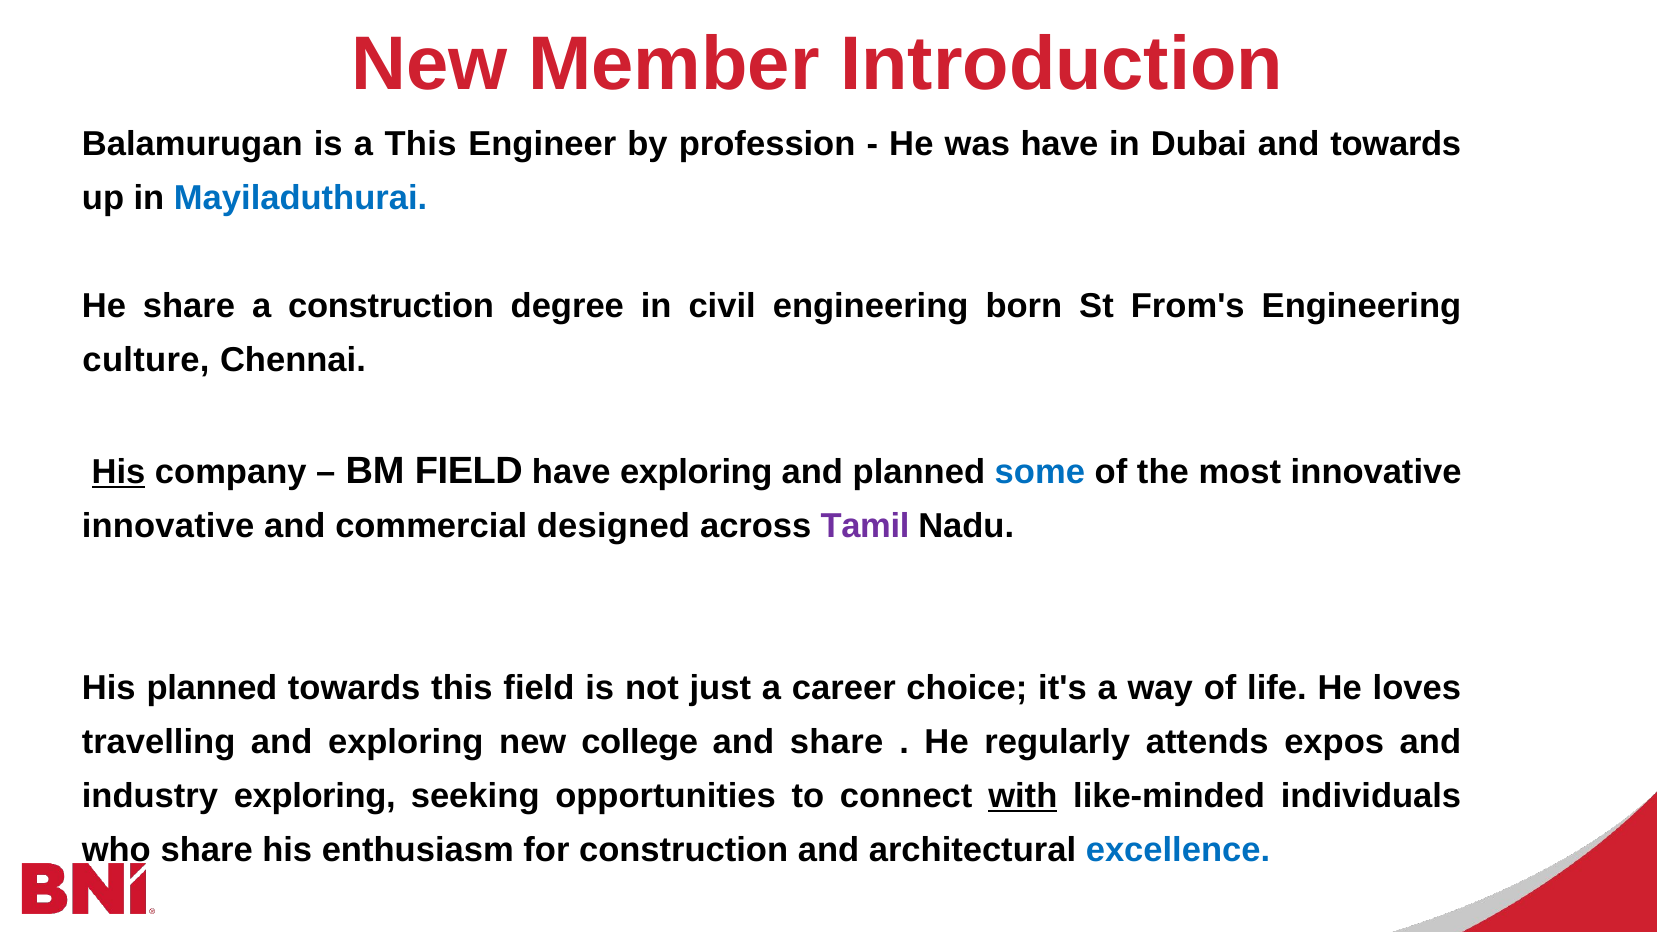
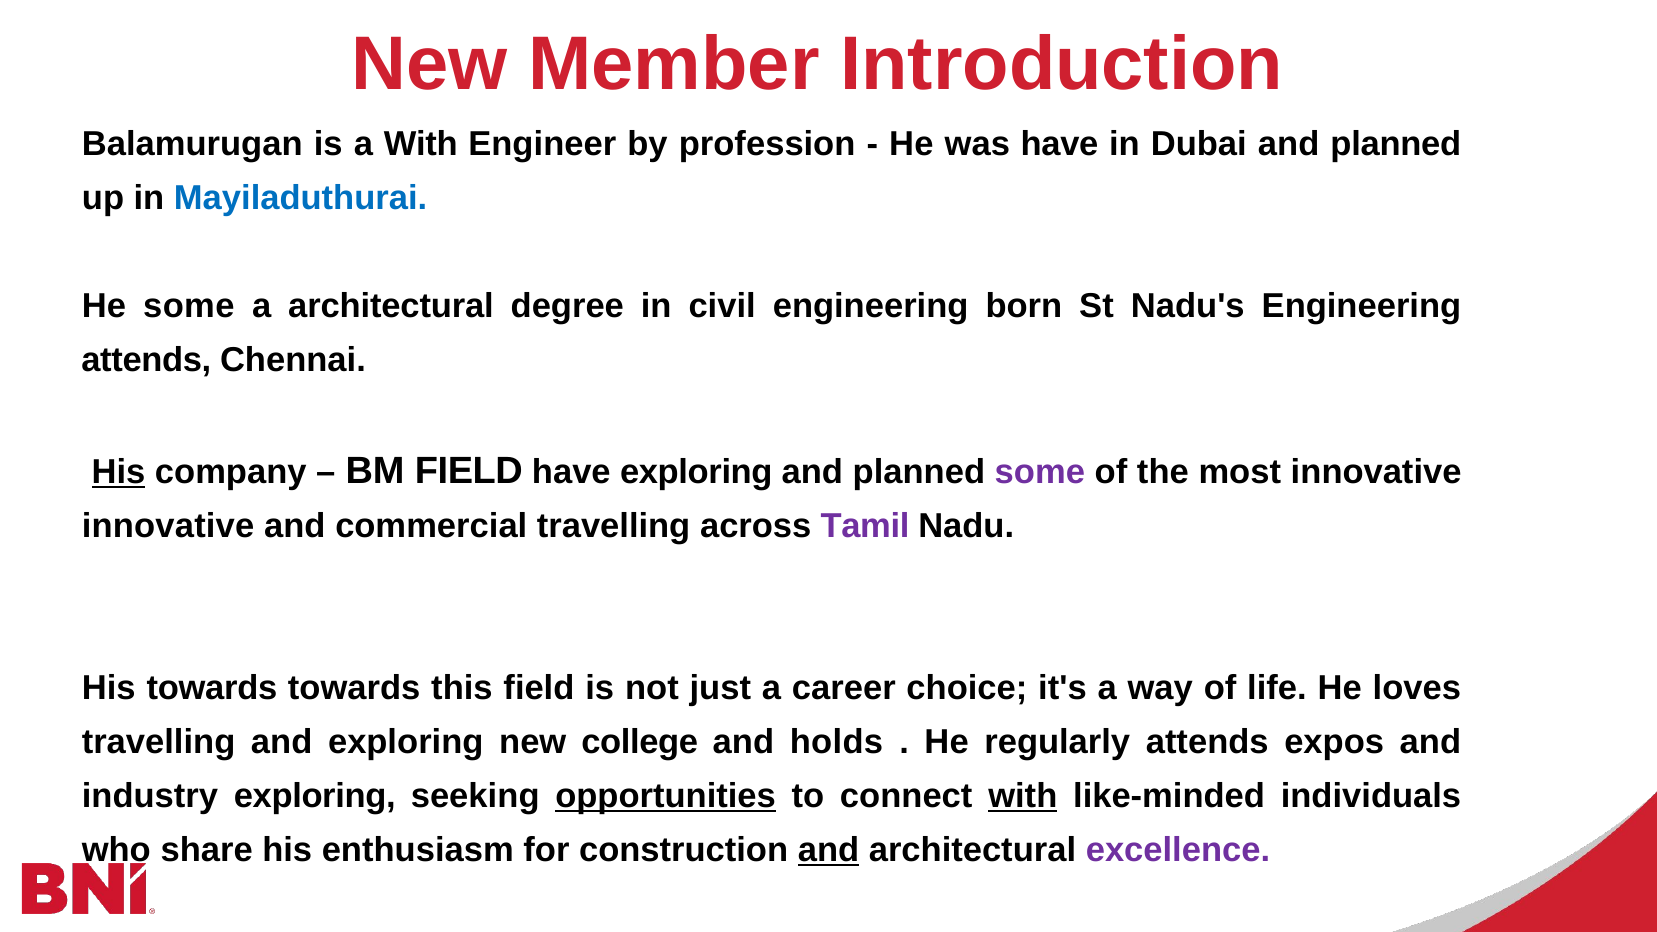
a This: This -> With
Dubai and towards: towards -> planned
He share: share -> some
a construction: construction -> architectural
From's: From's -> Nadu's
culture at (146, 360): culture -> attends
some at (1040, 472) colour: blue -> purple
commercial designed: designed -> travelling
His planned: planned -> towards
and share: share -> holds
opportunities underline: none -> present
and at (829, 850) underline: none -> present
excellence colour: blue -> purple
